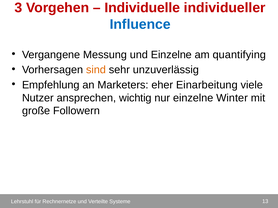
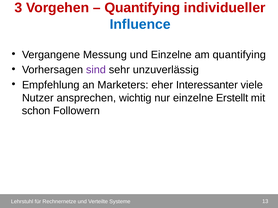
Individuelle at (142, 8): Individuelle -> Quantifying
sind colour: orange -> purple
Einarbeitung: Einarbeitung -> Interessanter
Winter: Winter -> Erstellt
große: große -> schon
